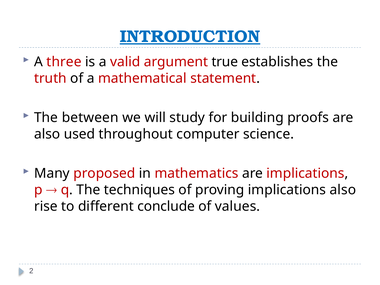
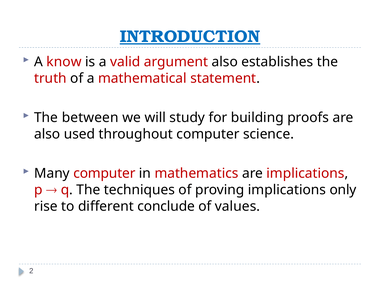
three: three -> know
argument true: true -> also
Many proposed: proposed -> computer
implications also: also -> only
